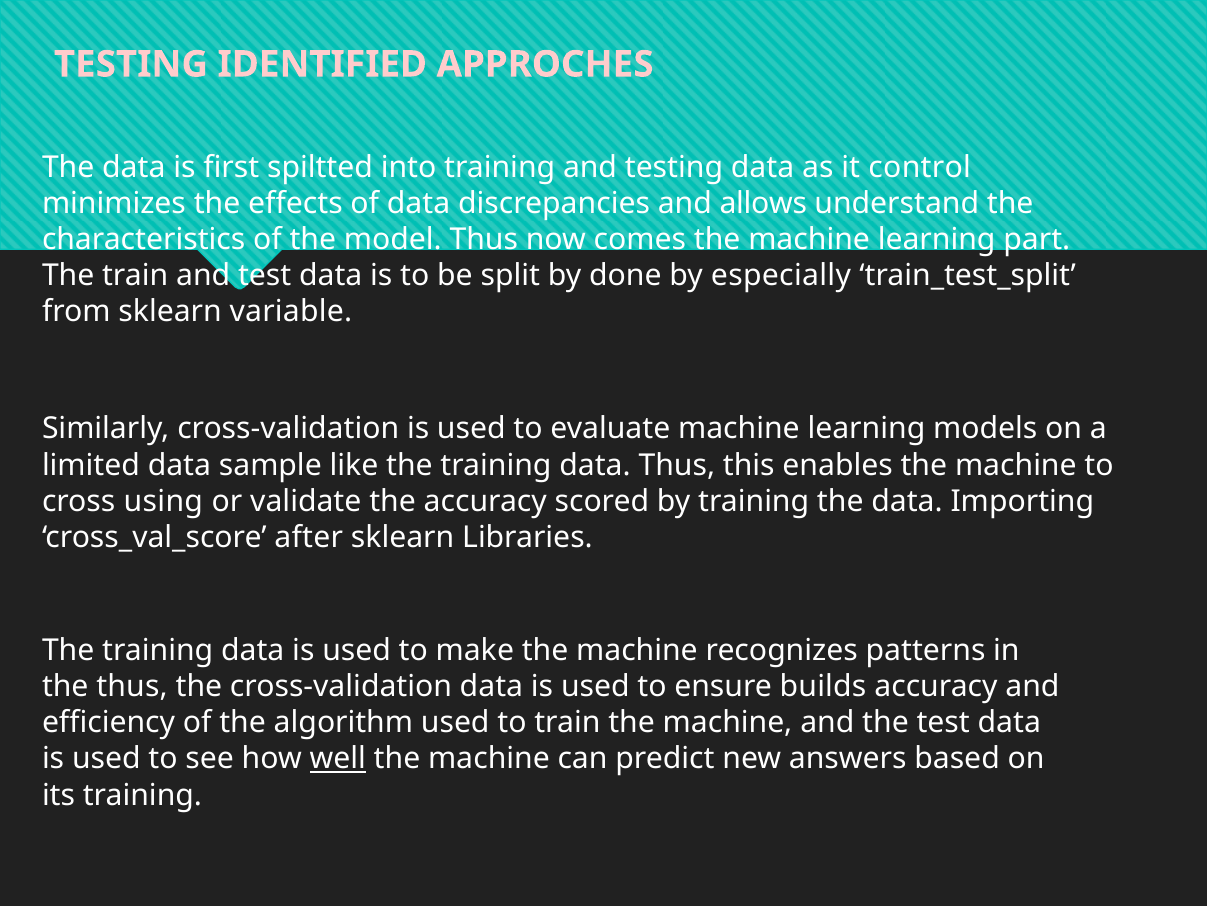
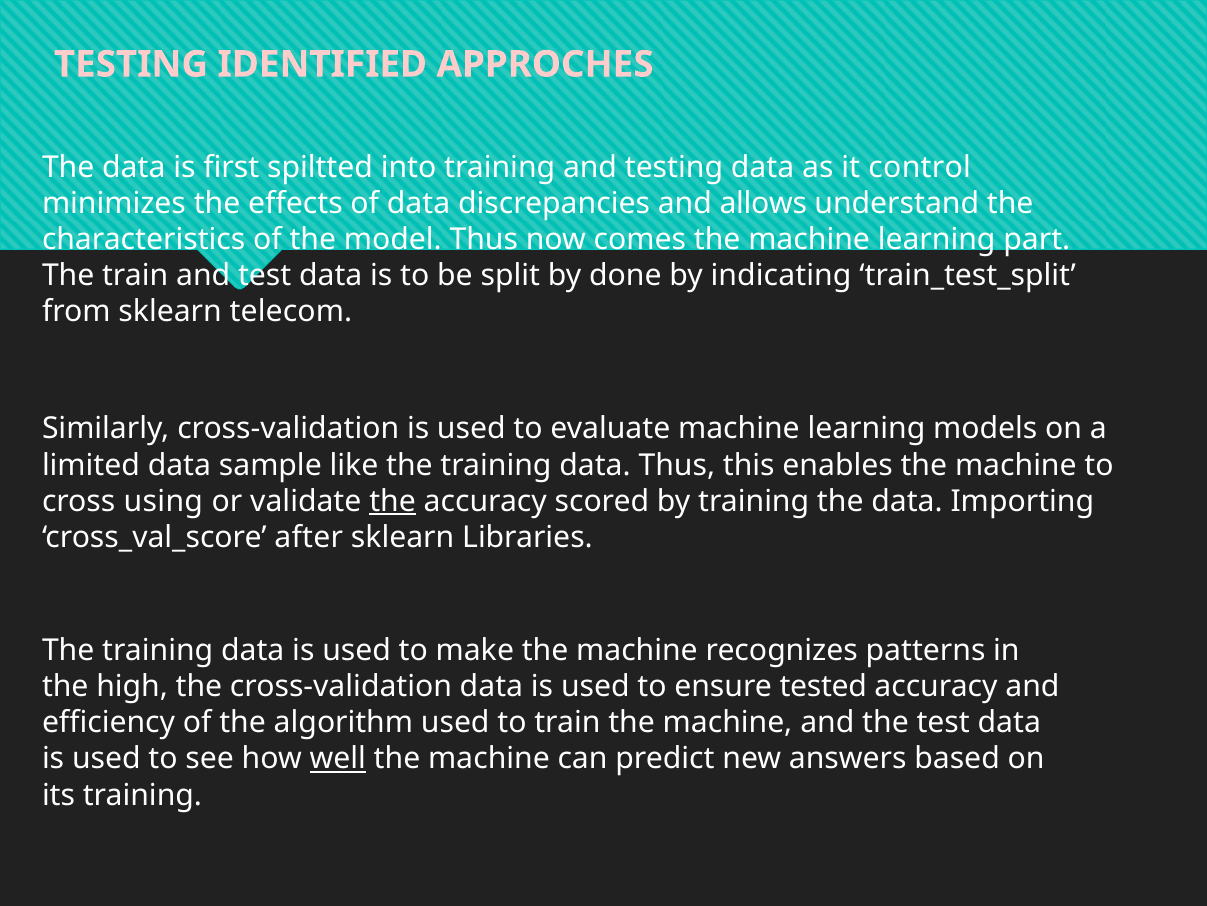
especially: especially -> indicating
variable: variable -> telecom
the at (393, 501) underline: none -> present
the thus: thus -> high
builds: builds -> tested
